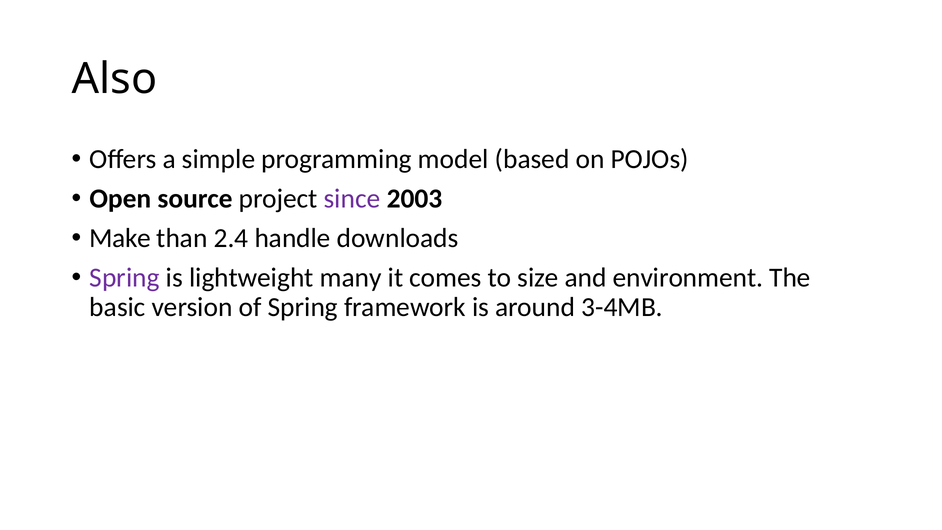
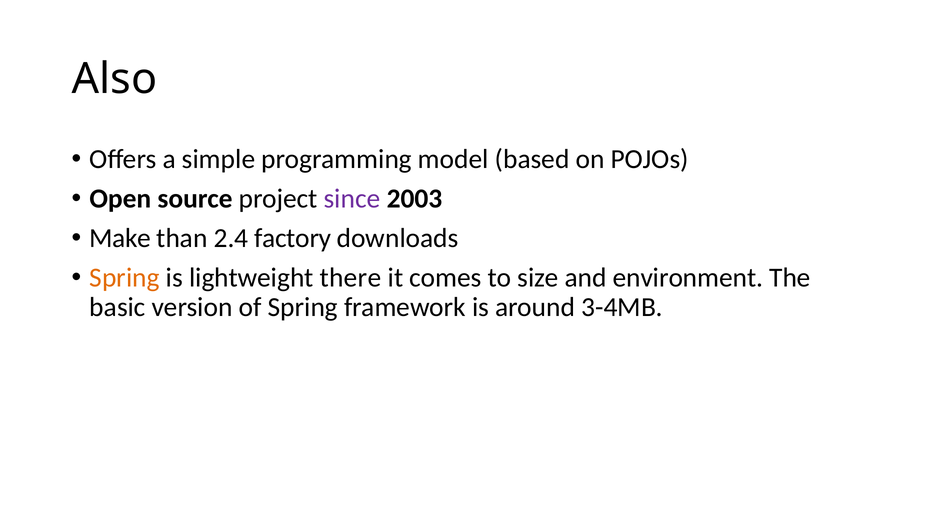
handle: handle -> factory
Spring at (125, 278) colour: purple -> orange
many: many -> there
